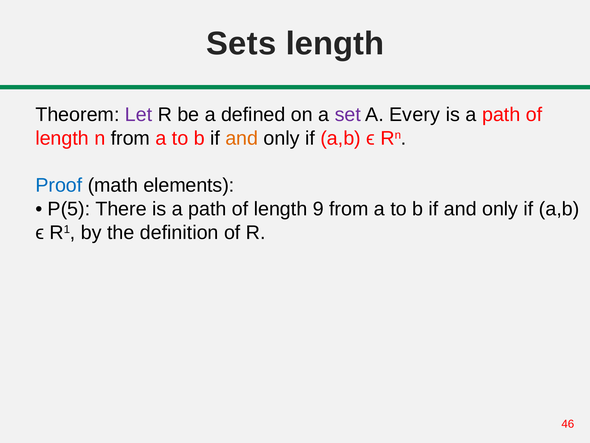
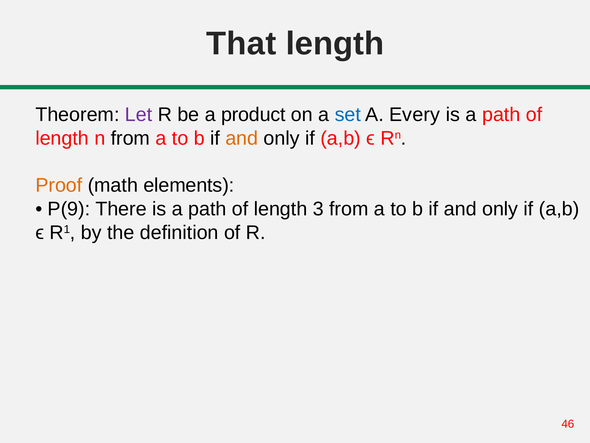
Sets: Sets -> That
defined: defined -> product
set colour: purple -> blue
Proof colour: blue -> orange
P(5: P(5 -> P(9
9: 9 -> 3
